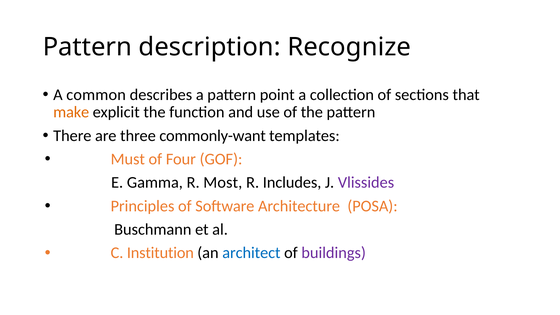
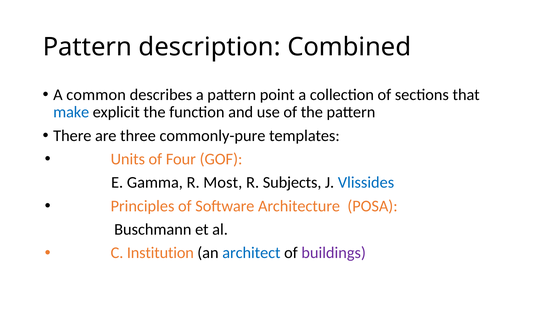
Recognize: Recognize -> Combined
make colour: orange -> blue
commonly-want: commonly-want -> commonly-pure
Must: Must -> Units
Includes: Includes -> Subjects
Vlissides colour: purple -> blue
